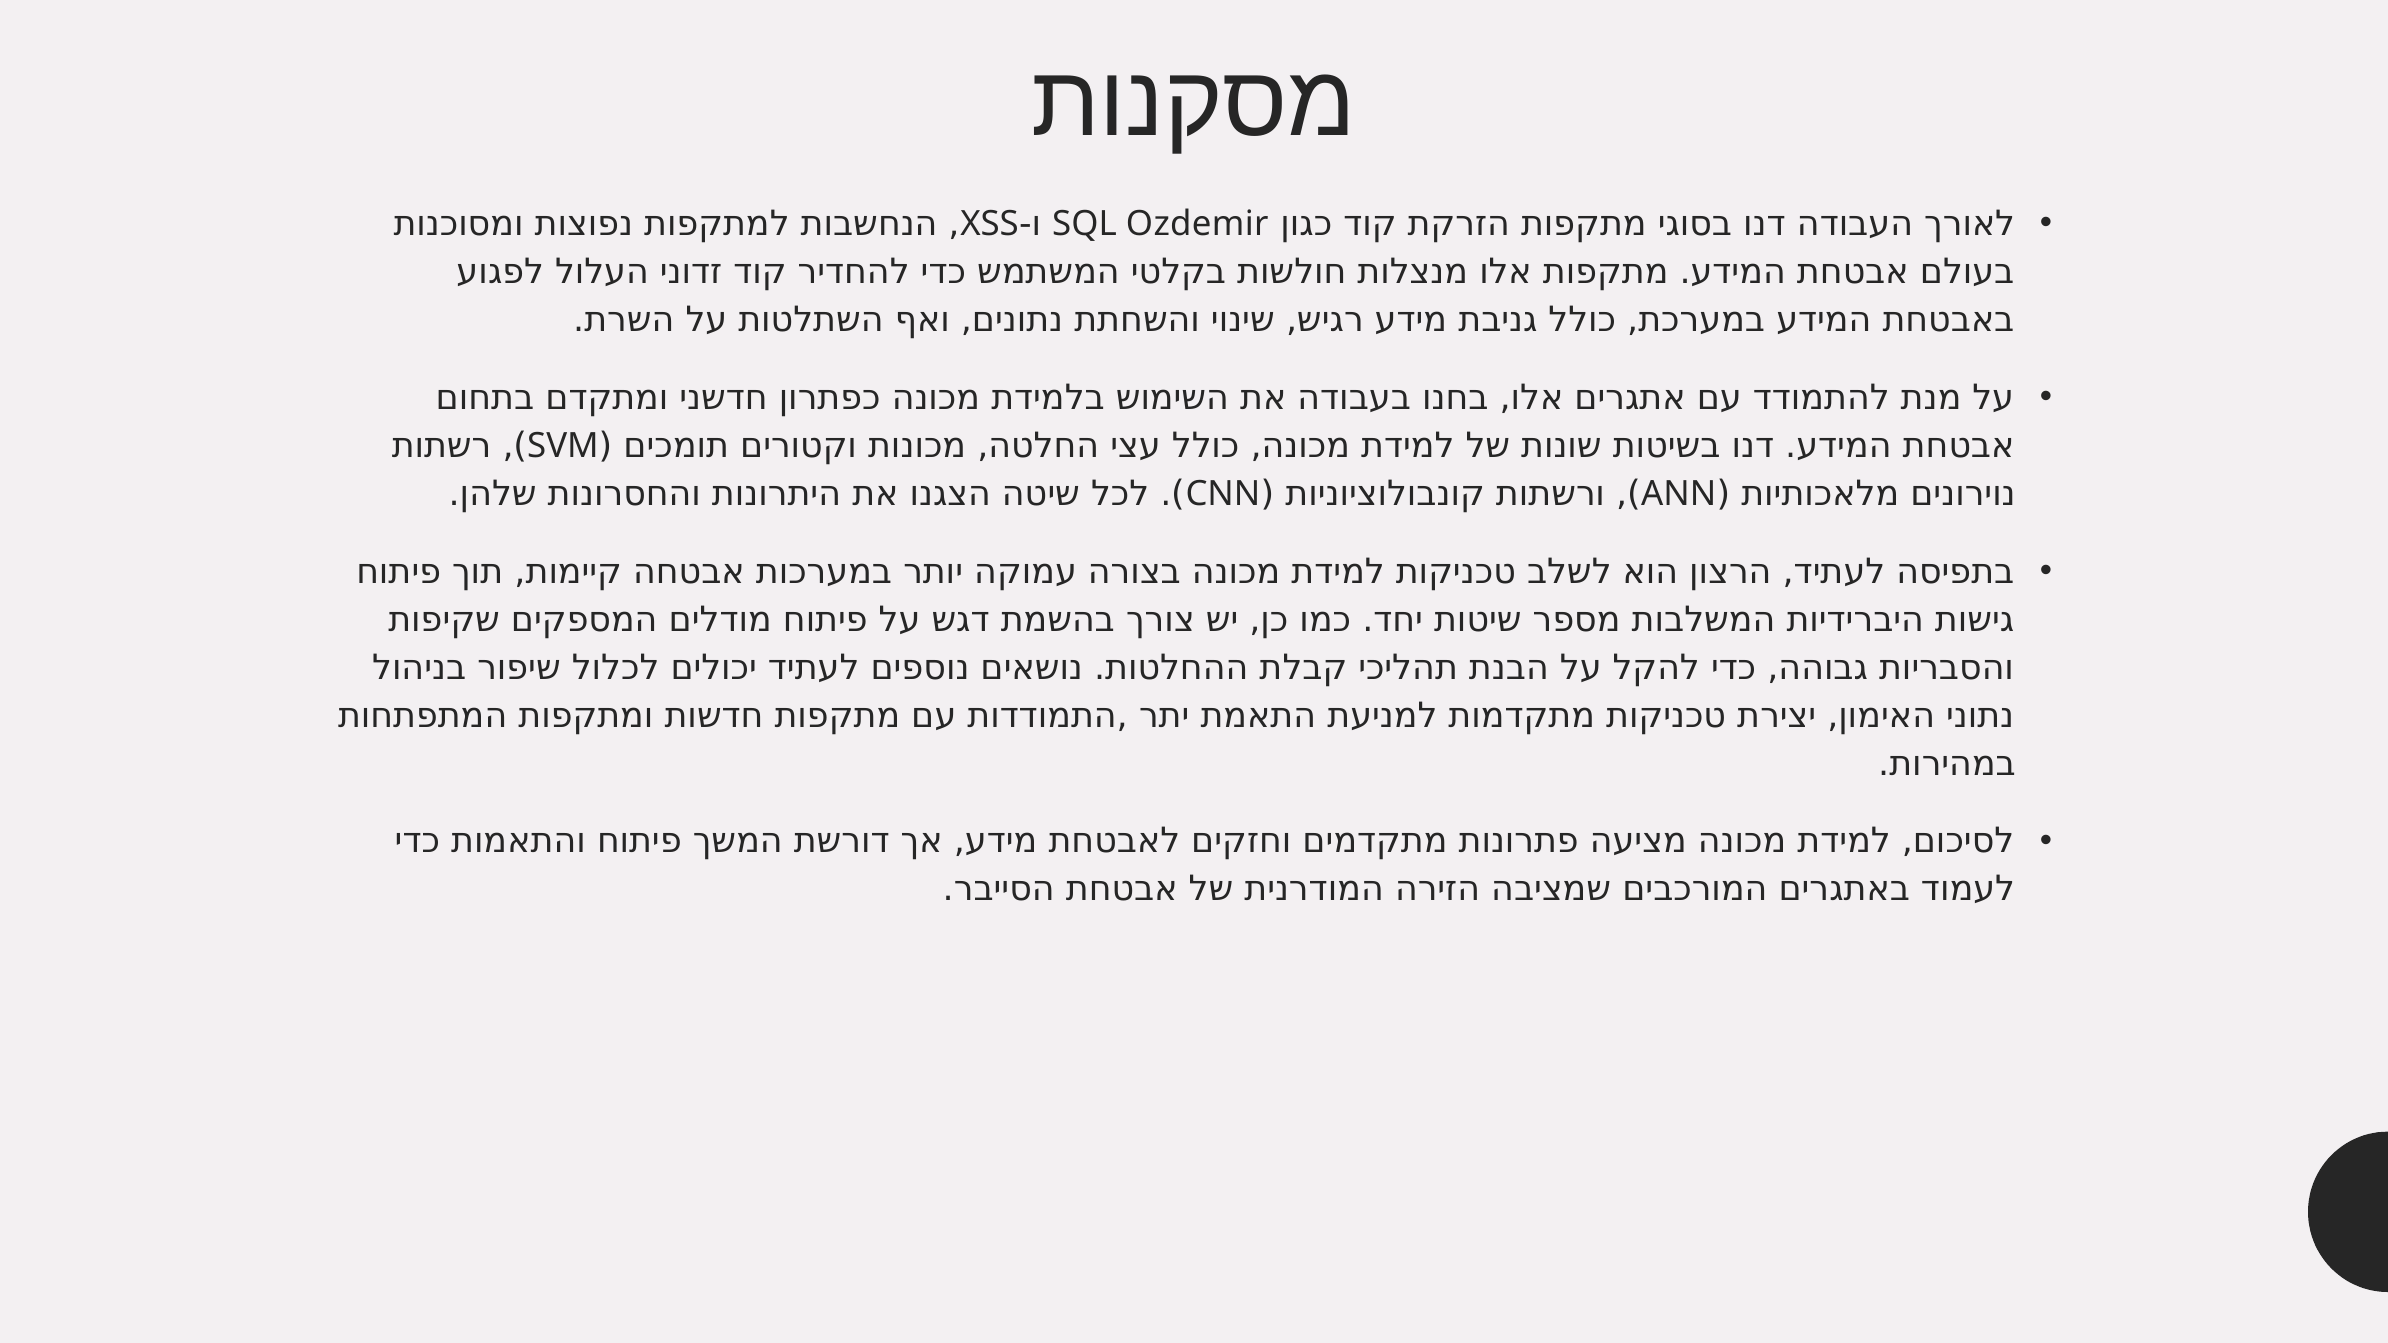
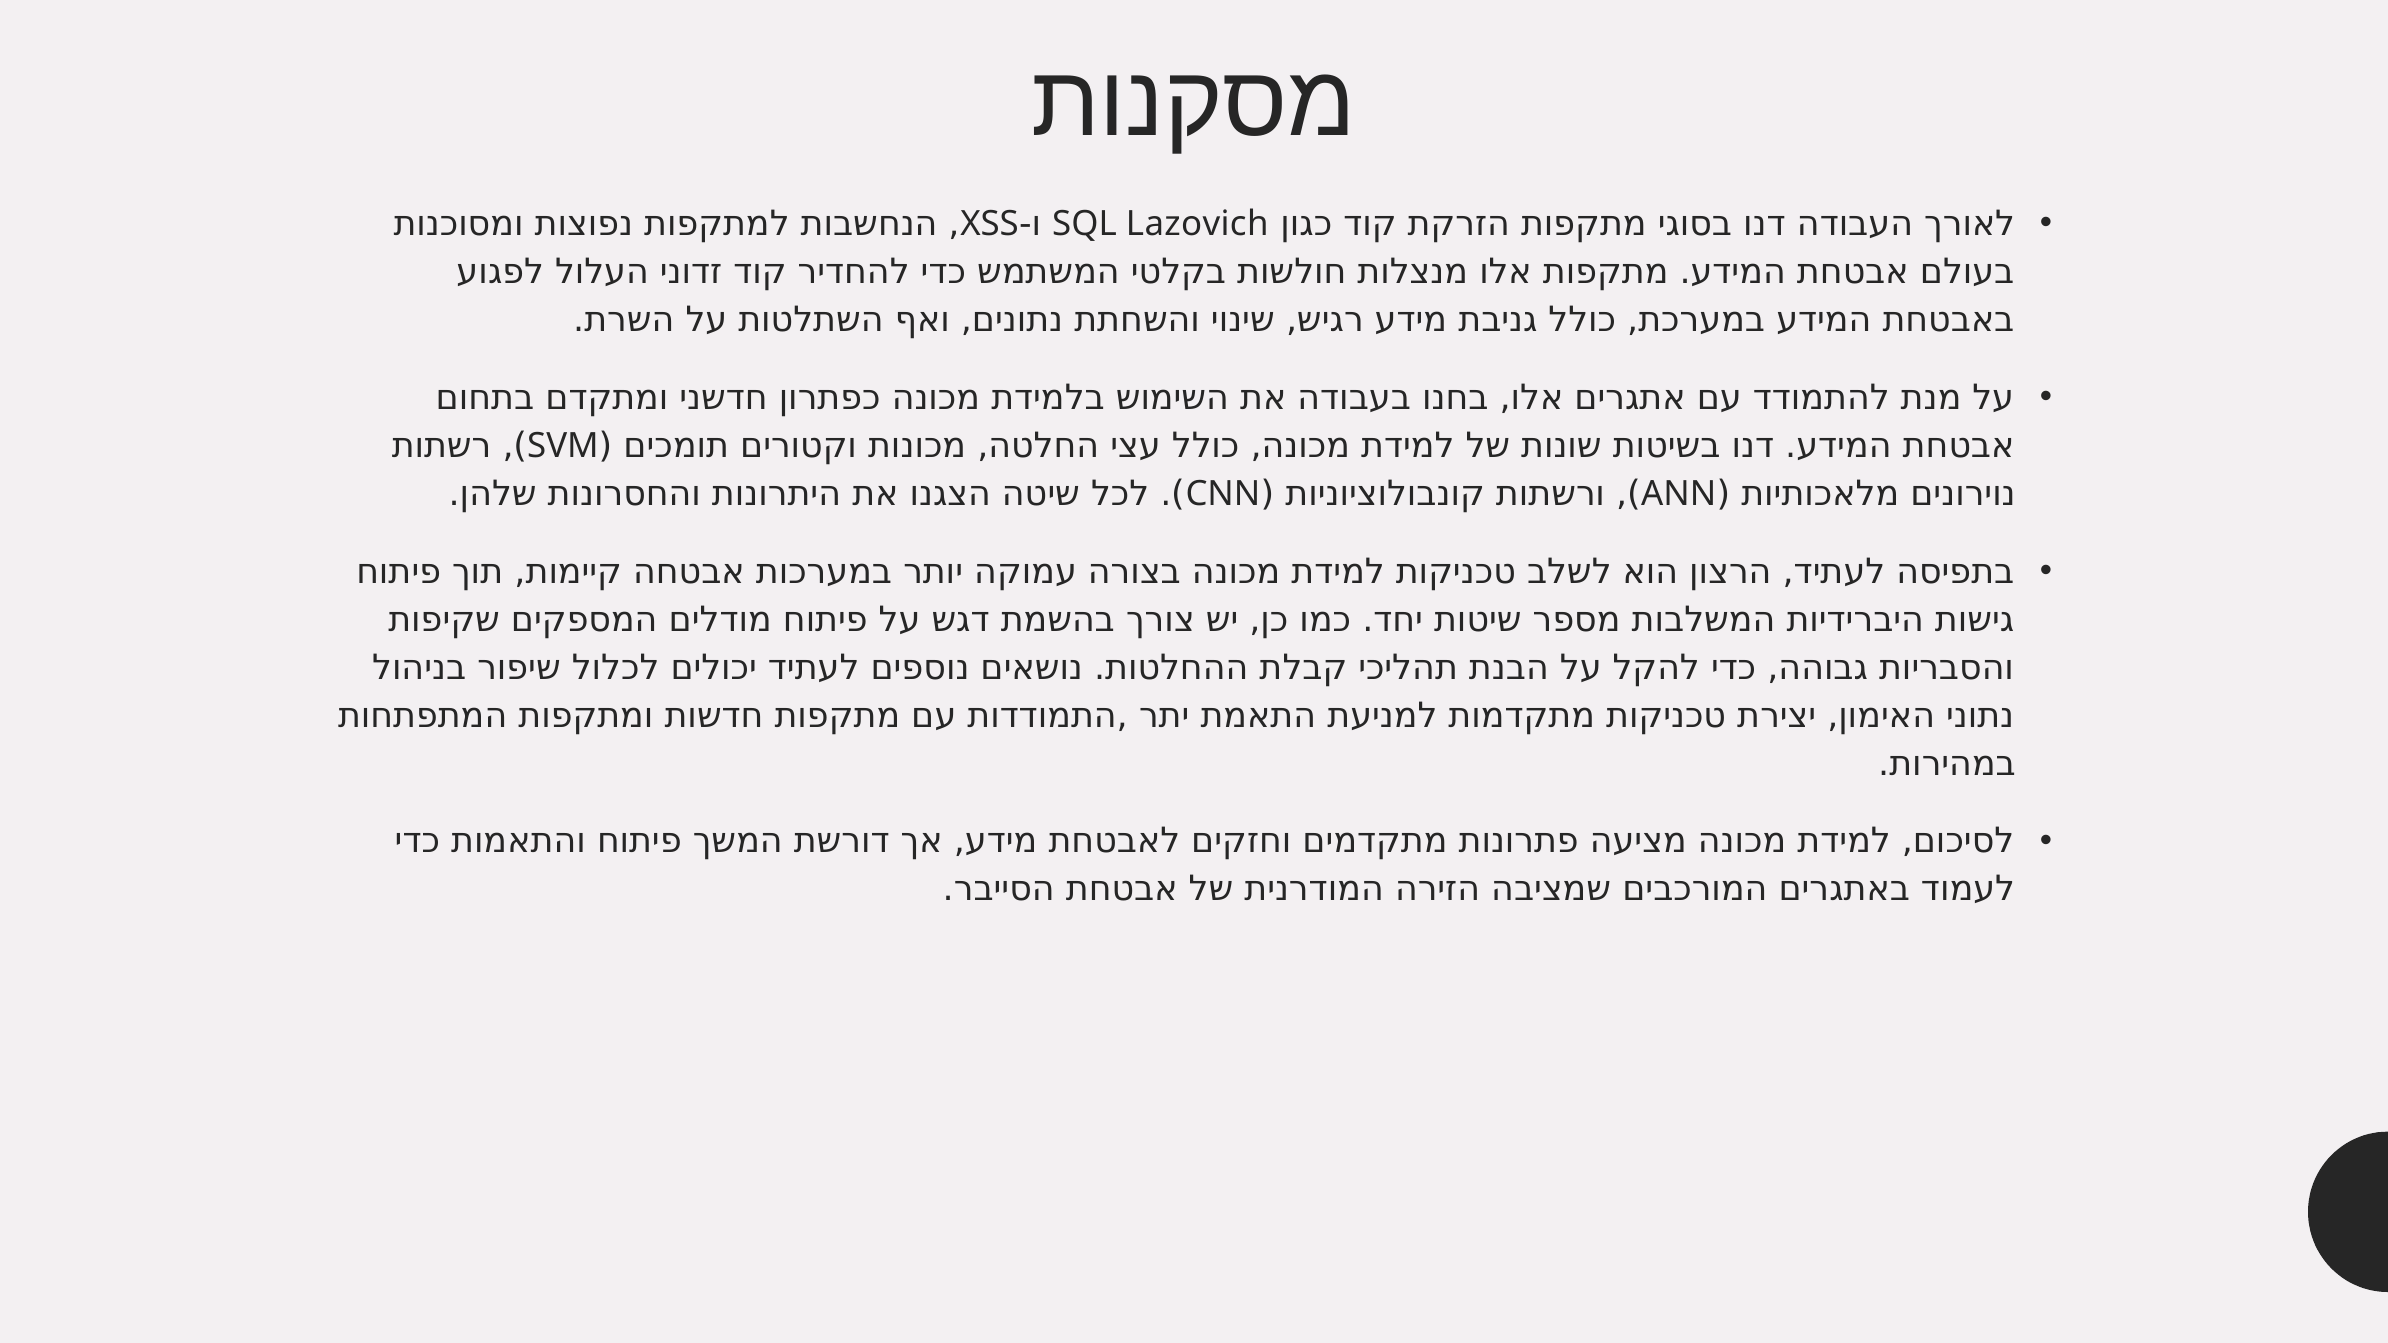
Ozdemir: Ozdemir -> Lazovich
